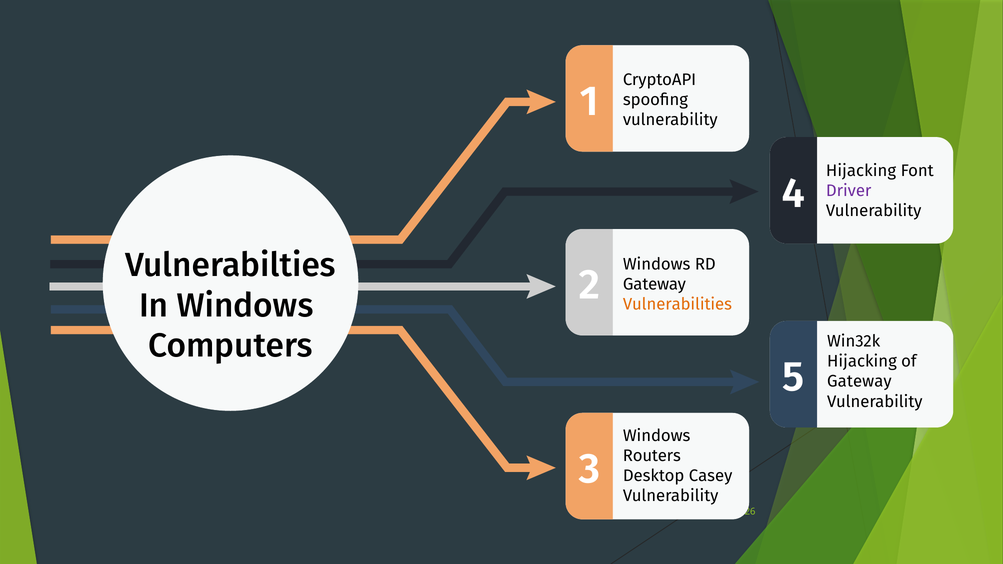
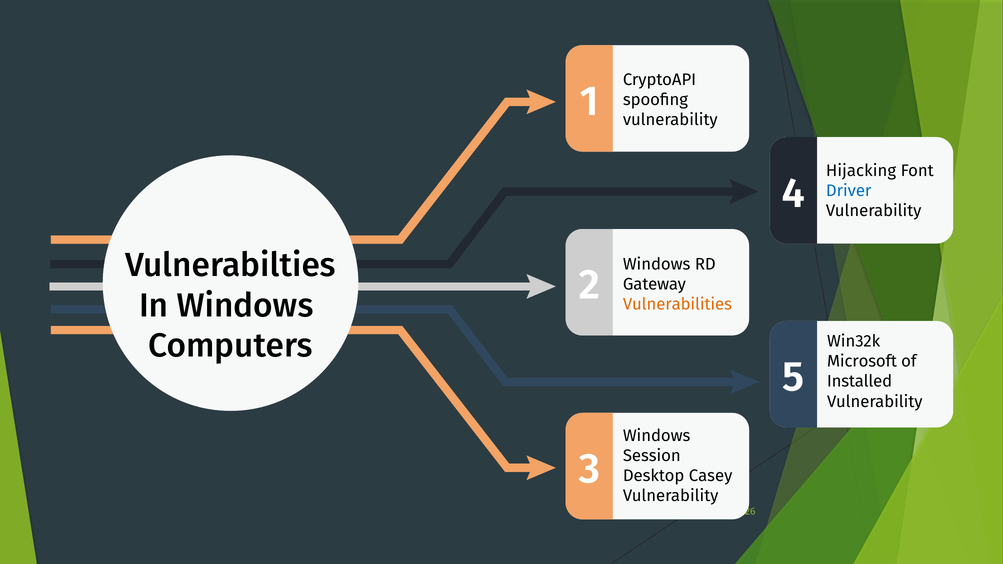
Driver colour: purple -> blue
Hijacking at (862, 362): Hijacking -> Microsoft
Gateway at (859, 382): Gateway -> Installed
Routers: Routers -> Session
